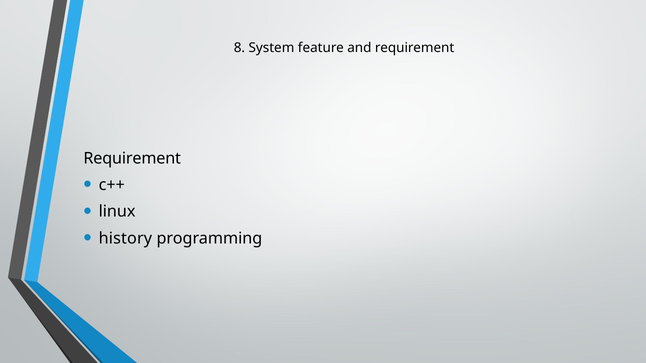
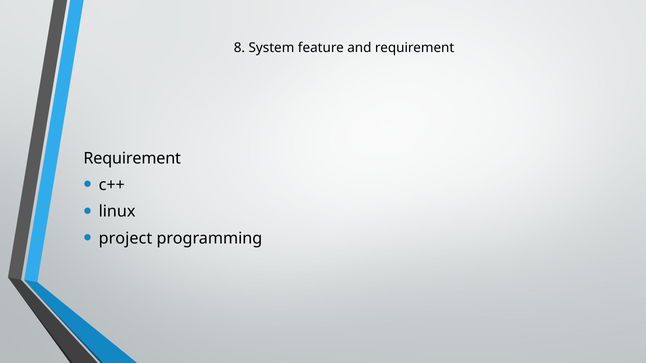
history: history -> project
